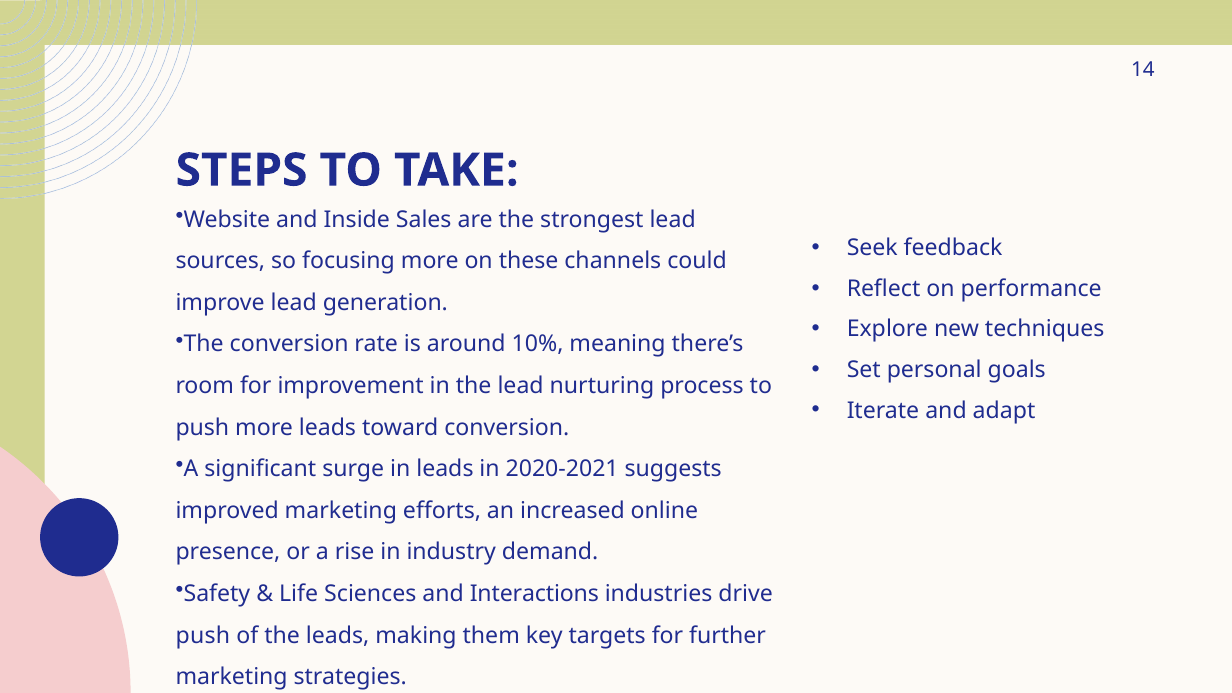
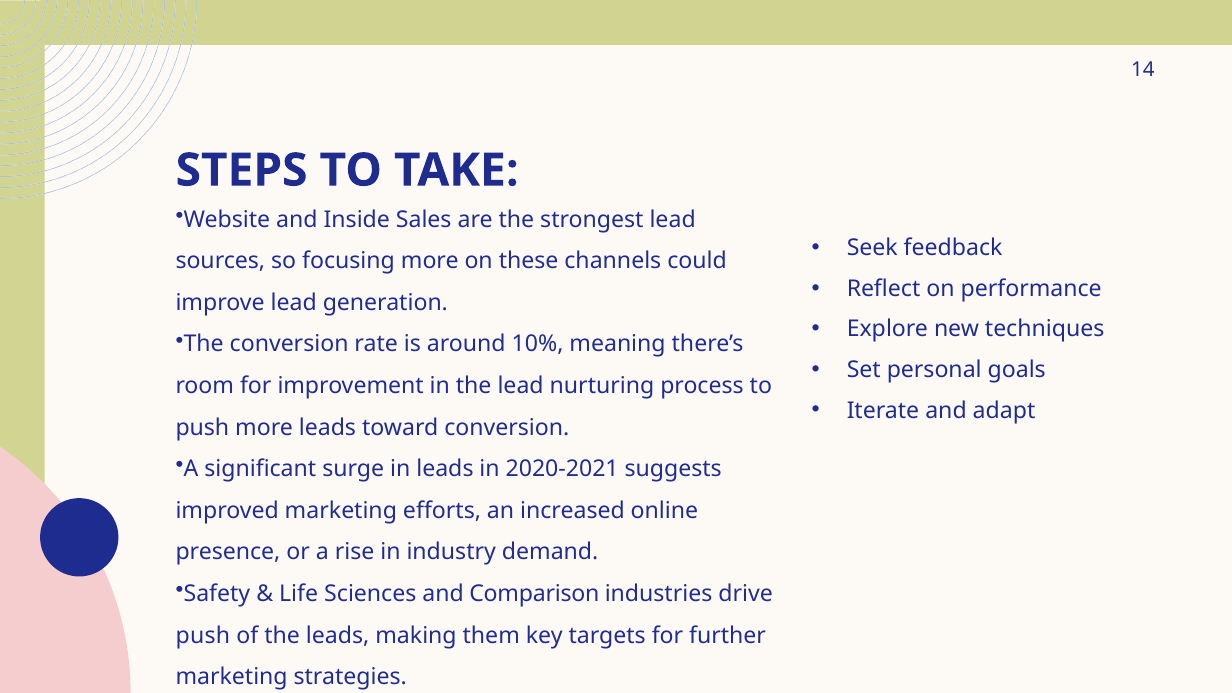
Interactions: Interactions -> Comparison
